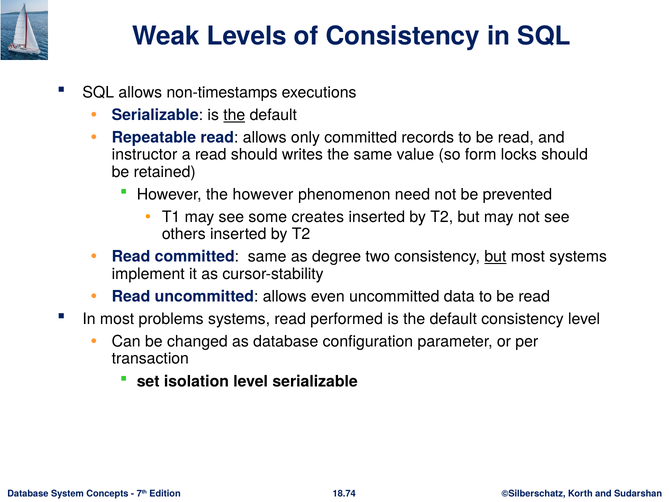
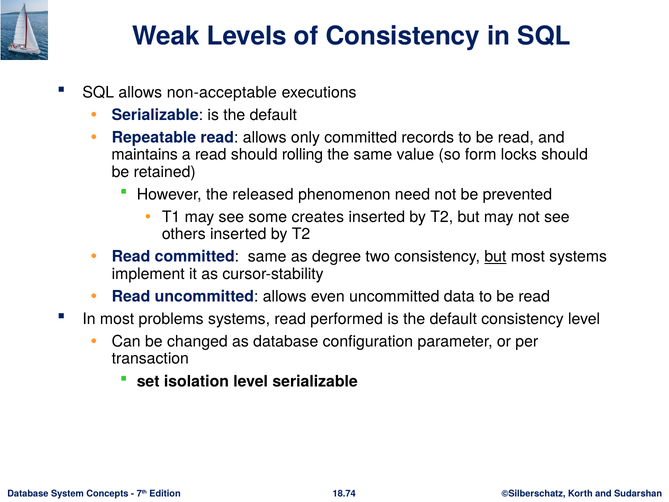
non-timestamps: non-timestamps -> non-acceptable
the at (234, 115) underline: present -> none
instructor: instructor -> maintains
writes: writes -> rolling
the however: however -> released
